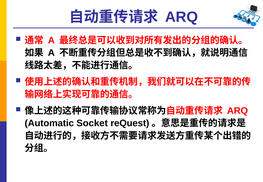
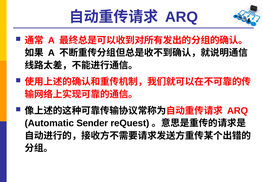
Socket: Socket -> Sender
